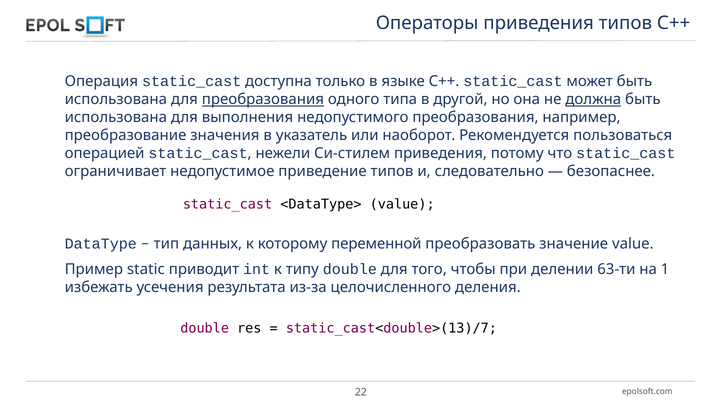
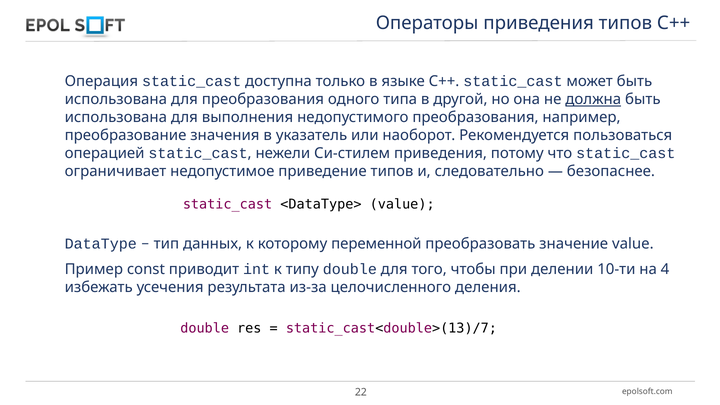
преобразования at (263, 99) underline: present -> none
static: static -> const
63-ти: 63-ти -> 10-ти
1: 1 -> 4
